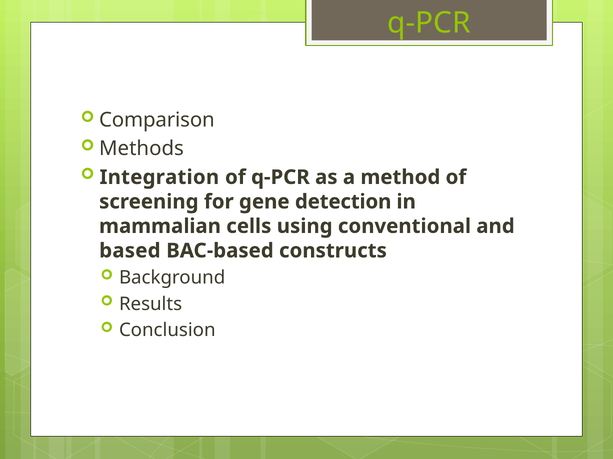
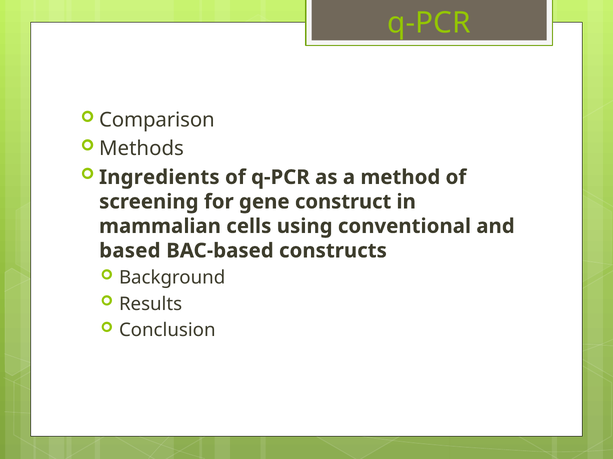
Integration: Integration -> Ingredients
detection: detection -> construct
